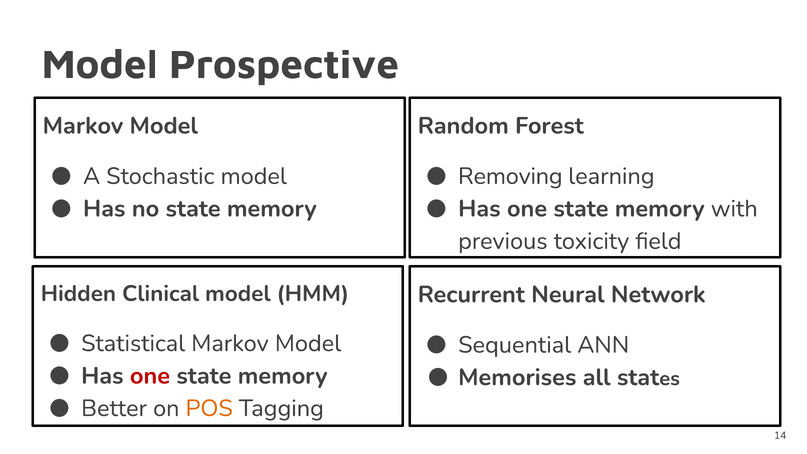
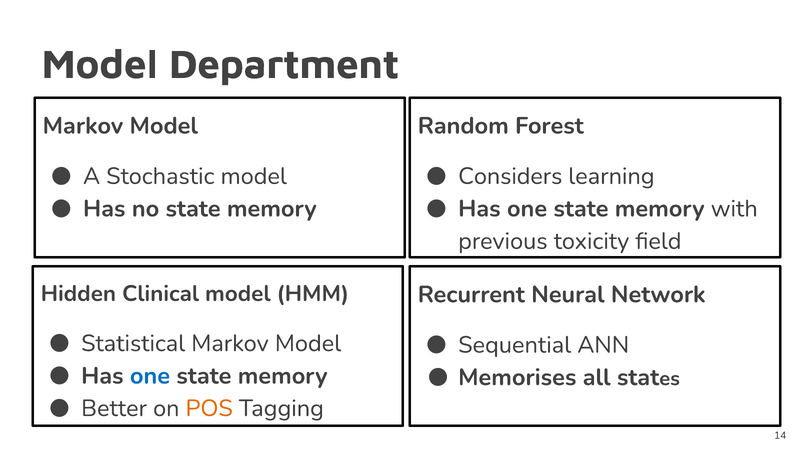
Prospective: Prospective -> Department
Removing: Removing -> Considers
one at (150, 376) colour: red -> blue
